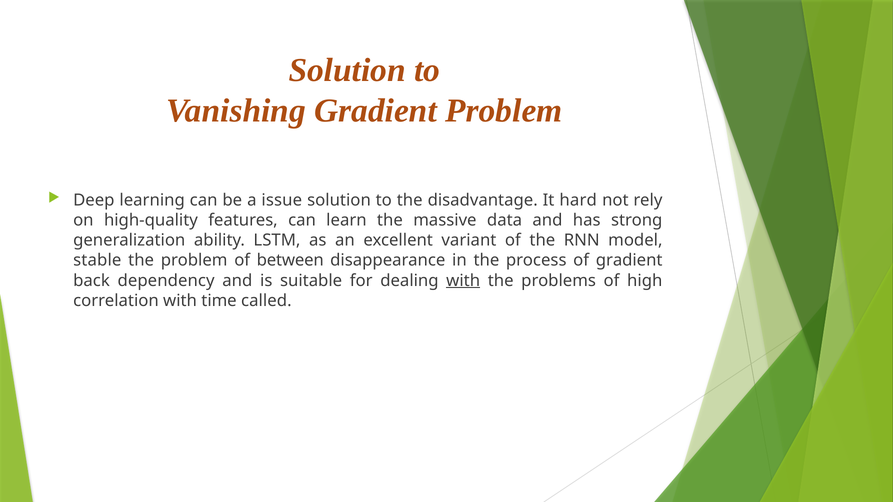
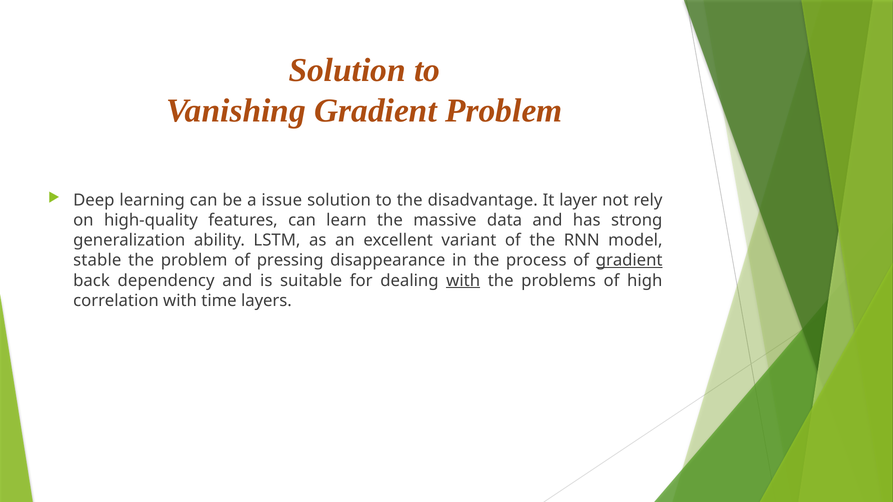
hard: hard -> layer
between: between -> pressing
gradient at (629, 261) underline: none -> present
called: called -> layers
